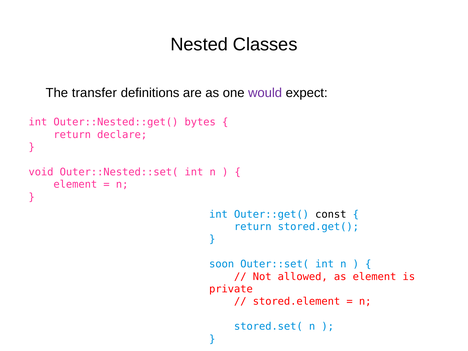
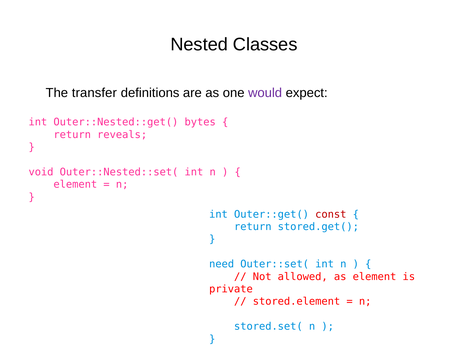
declare: declare -> reveals
const colour: black -> red
soon: soon -> need
